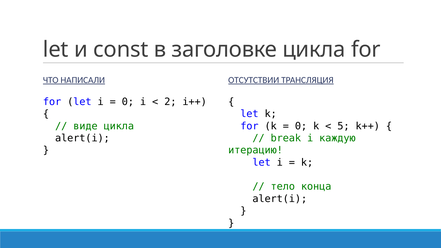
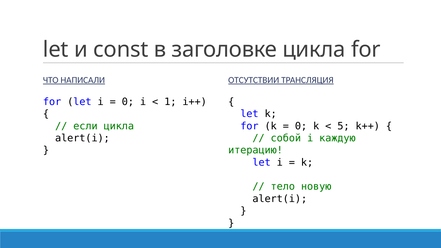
2: 2 -> 1
виде: виде -> если
break: break -> собой
конца: конца -> новую
